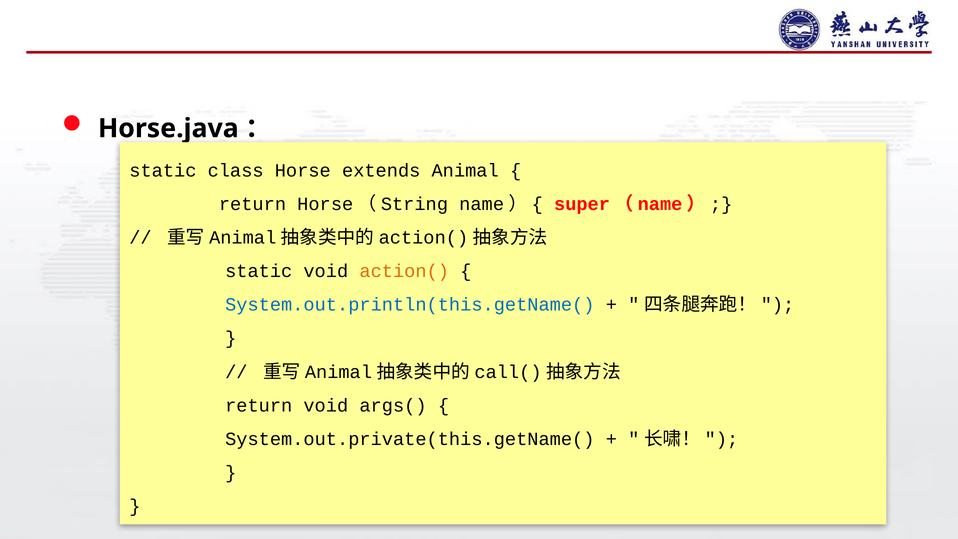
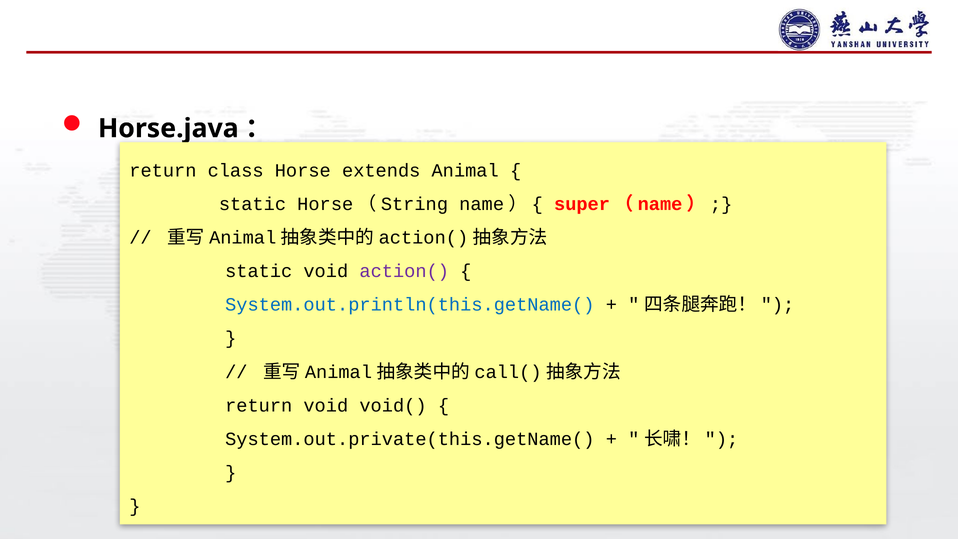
static at (163, 171): static -> return
return at (252, 204): return -> static
action( colour: orange -> purple
args(: args( -> void(
